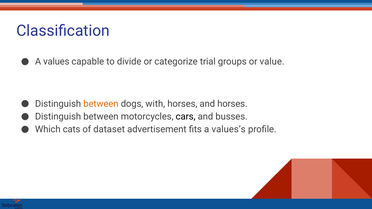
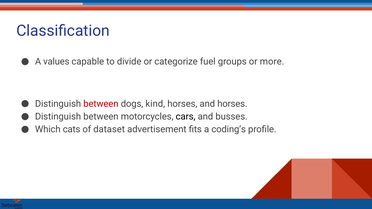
trial: trial -> fuel
value: value -> more
between at (101, 104) colour: orange -> red
with: with -> kind
values’s: values’s -> coding’s
